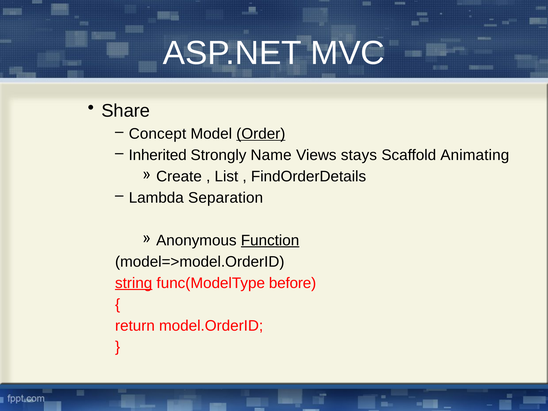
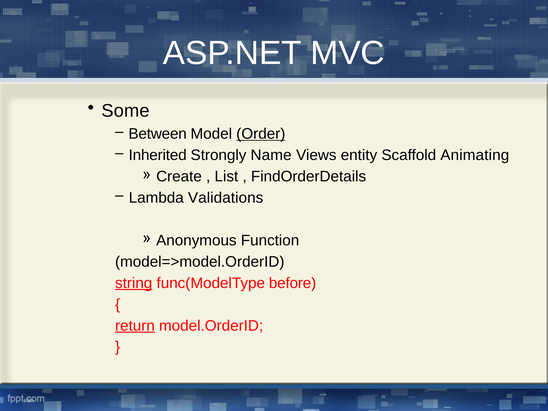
Share: Share -> Some
Concept: Concept -> Between
stays: stays -> entity
Separation: Separation -> Validations
Function underline: present -> none
return underline: none -> present
